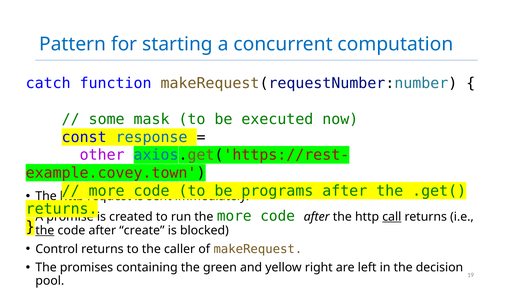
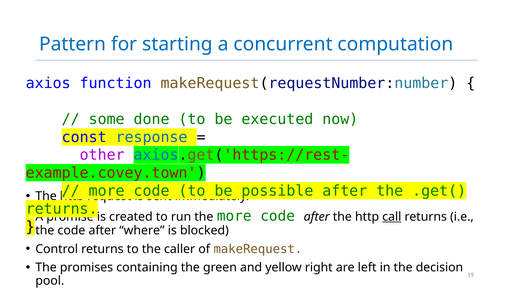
catch: catch -> axios
mask: mask -> done
programs: programs -> possible
the at (45, 231) underline: present -> none
create: create -> where
